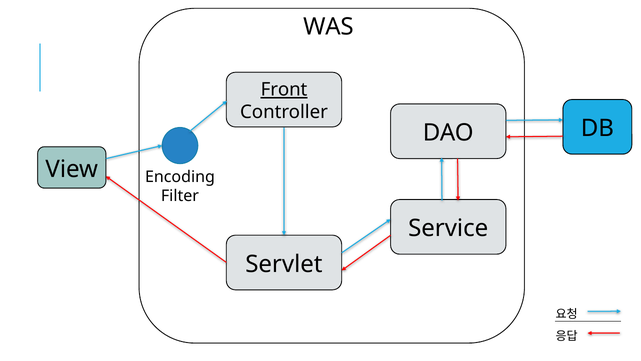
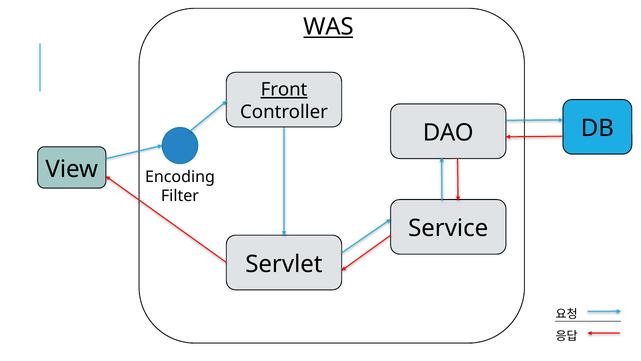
WAS underline: none -> present
